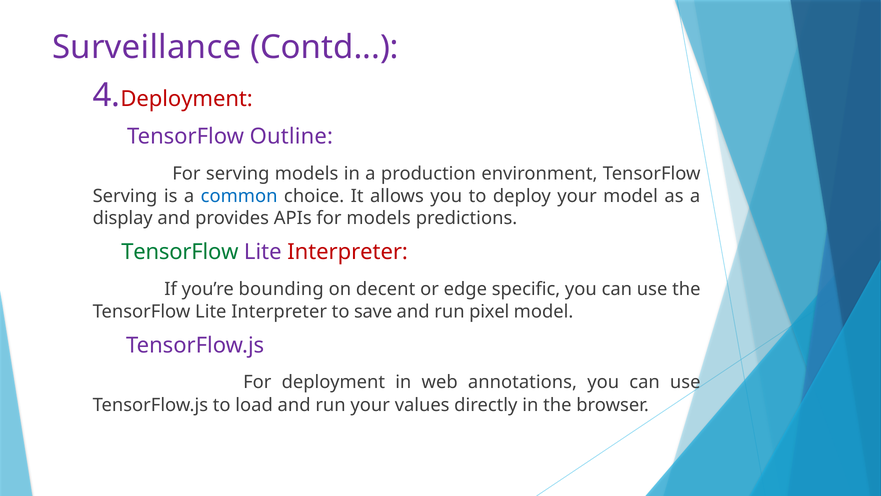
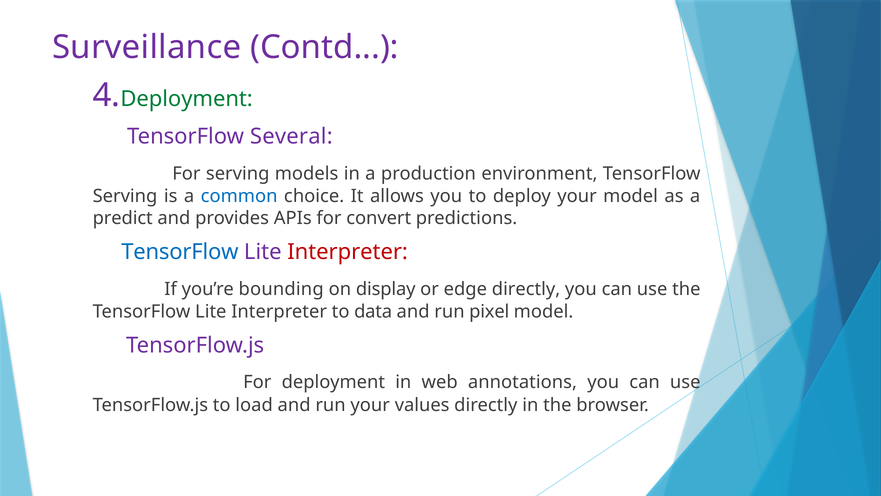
Deployment at (187, 99) colour: red -> green
Outline: Outline -> Several
display: display -> predict
for models: models -> convert
TensorFlow at (180, 252) colour: green -> blue
decent: decent -> display
edge specific: specific -> directly
save: save -> data
